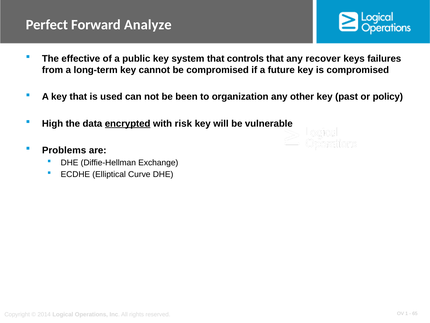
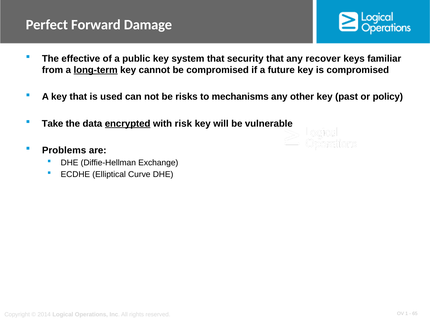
Analyze: Analyze -> Damage
controls: controls -> security
failures: failures -> familiar
long-term underline: none -> present
been: been -> risks
organization: organization -> mechanisms
High: High -> Take
